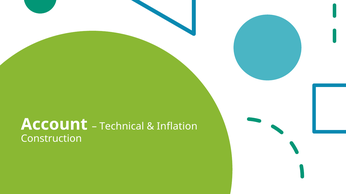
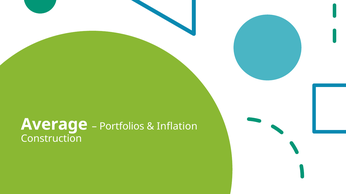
Account: Account -> Average
Technical: Technical -> Portfolios
